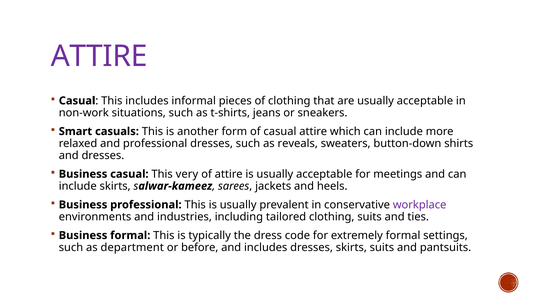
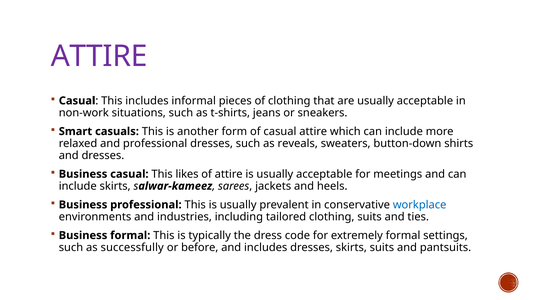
very: very -> likes
workplace colour: purple -> blue
department: department -> successfully
